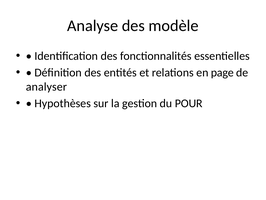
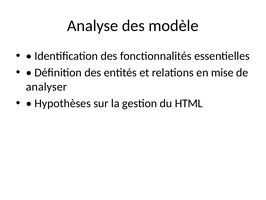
page: page -> mise
POUR: POUR -> HTML
